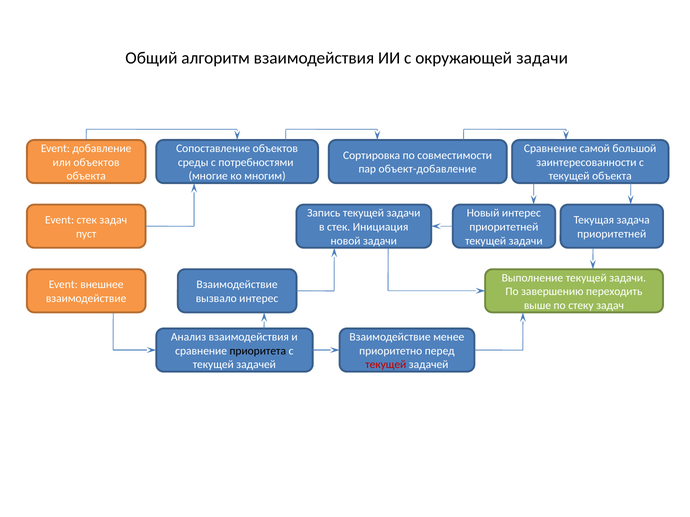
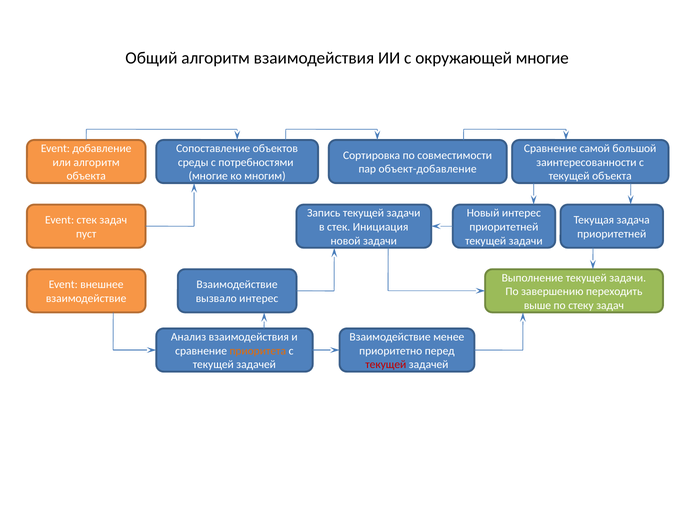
окружающей задачи: задачи -> многие
или объектов: объектов -> алгоритм
приоритета colour: black -> orange
